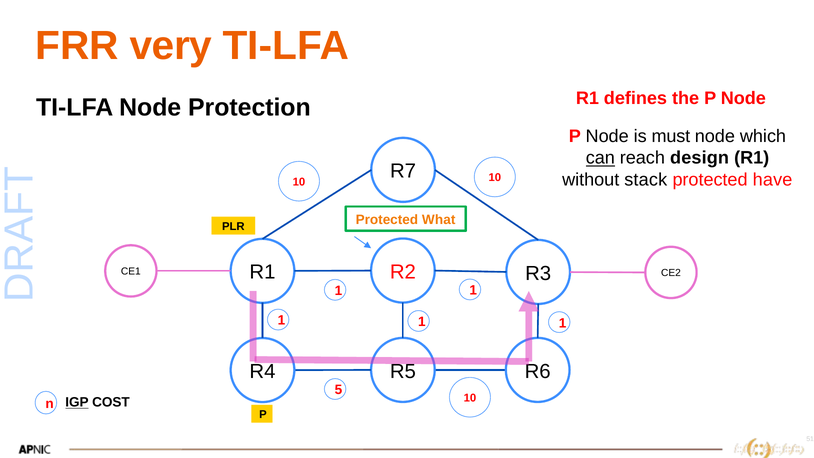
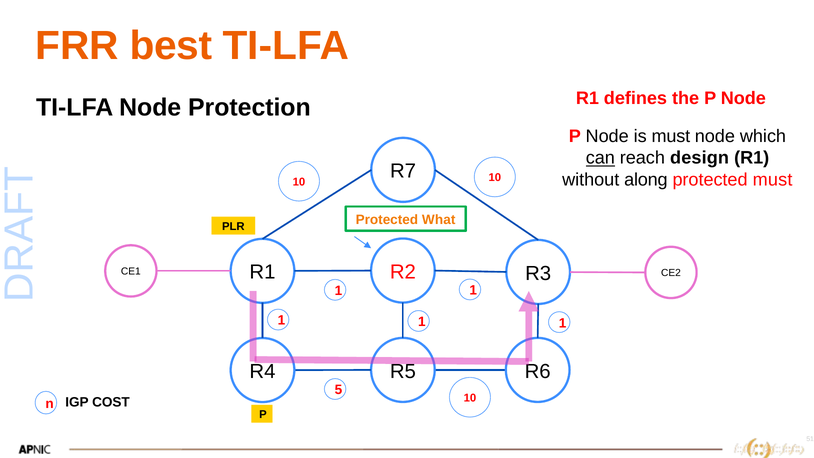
very: very -> best
stack: stack -> along
protected have: have -> must
IGP underline: present -> none
